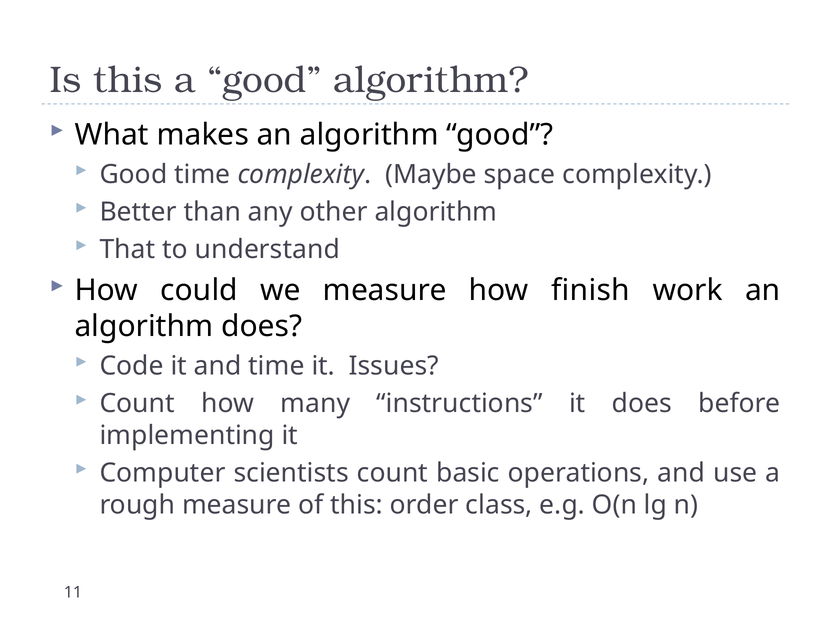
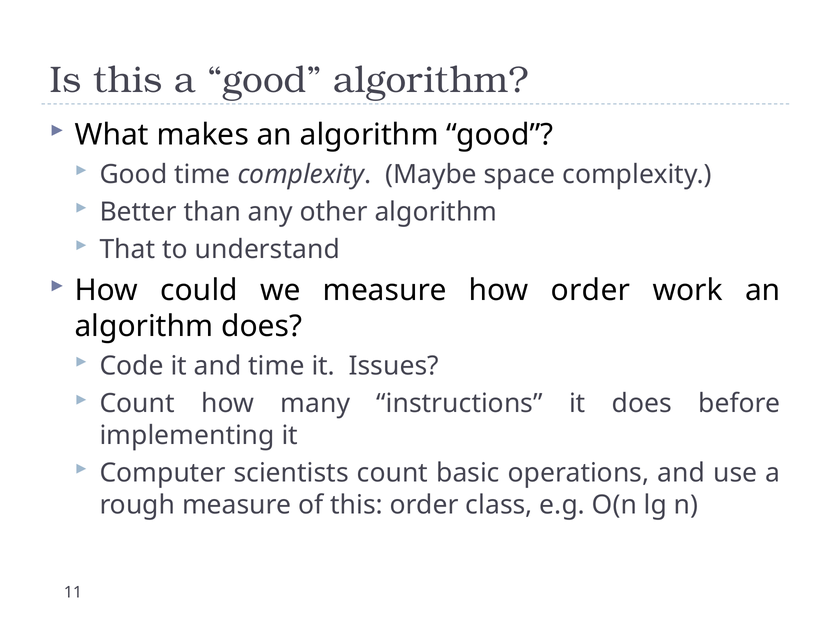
how finish: finish -> order
